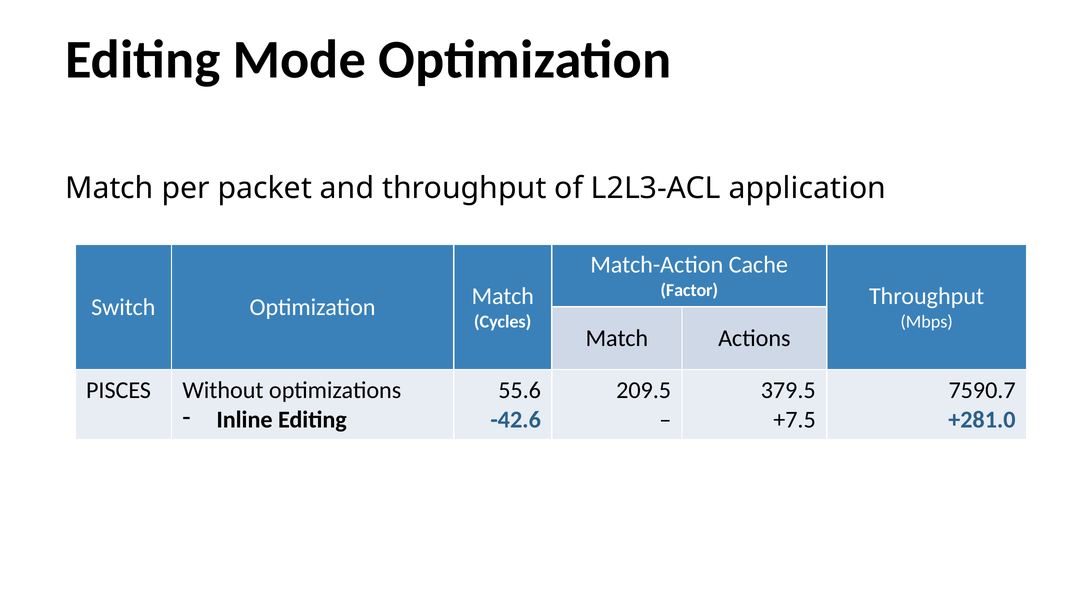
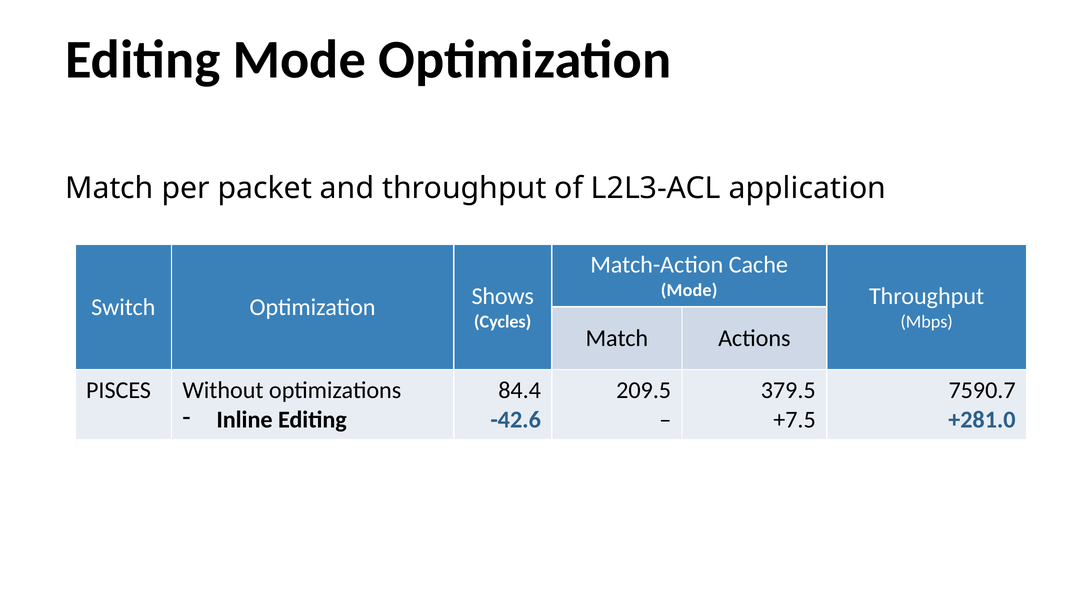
Factor at (689, 290): Factor -> Mode
Optimization Match: Match -> Shows
55.6: 55.6 -> 84.4
